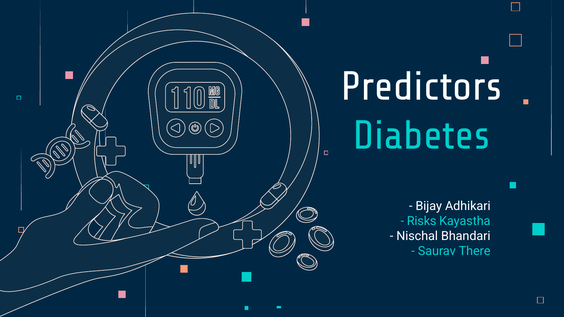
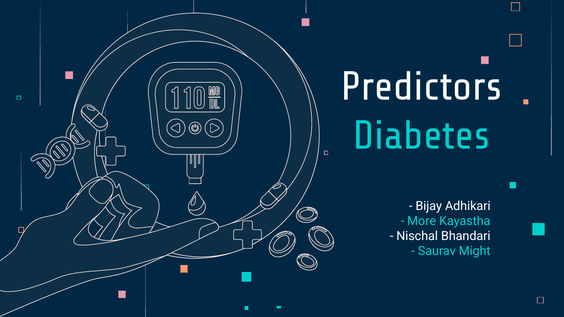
Risks: Risks -> More
There: There -> Might
